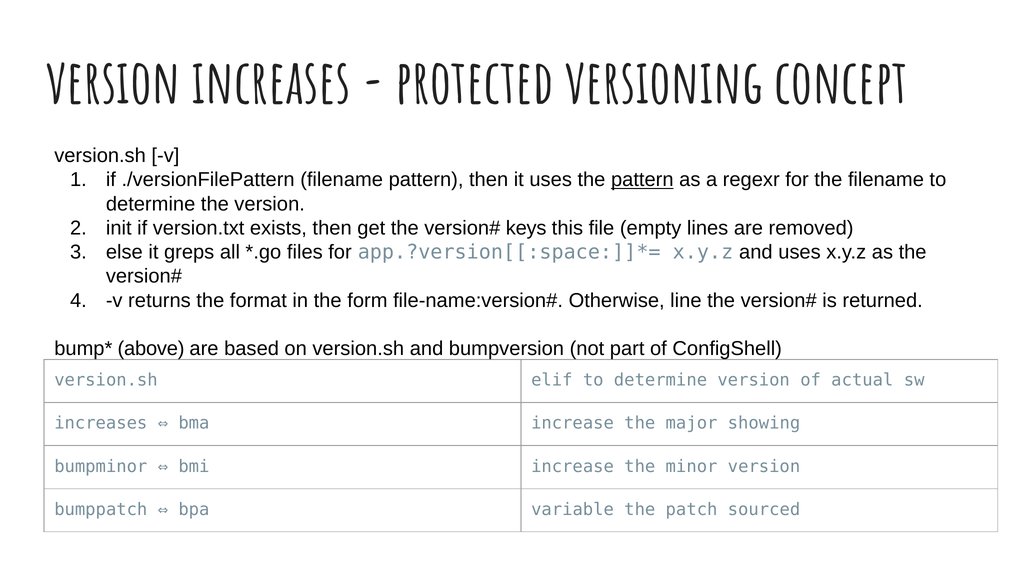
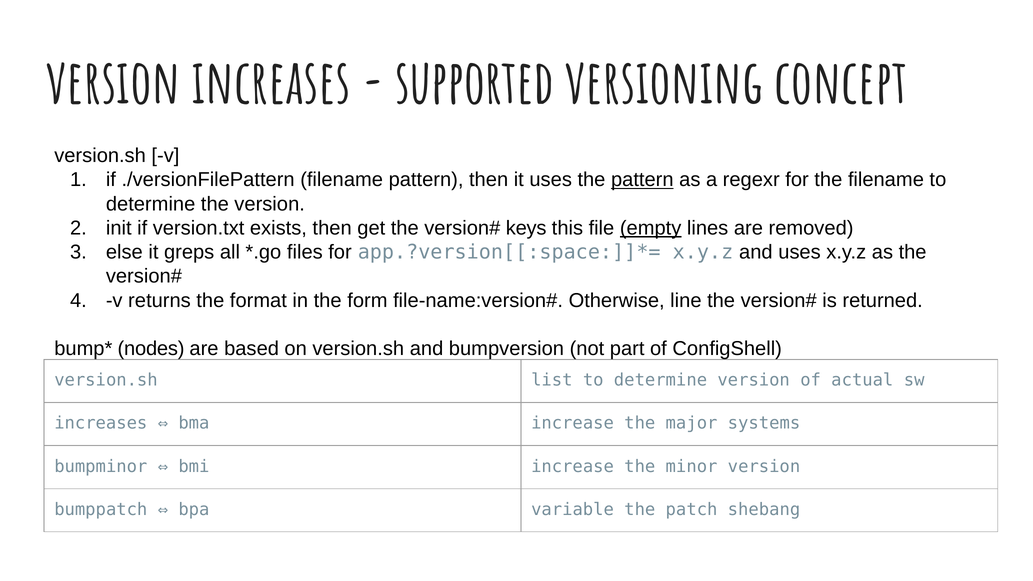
protected: protected -> supported
empty underline: none -> present
above: above -> nodes
elif: elif -> list
showing: showing -> systems
sourced: sourced -> shebang
